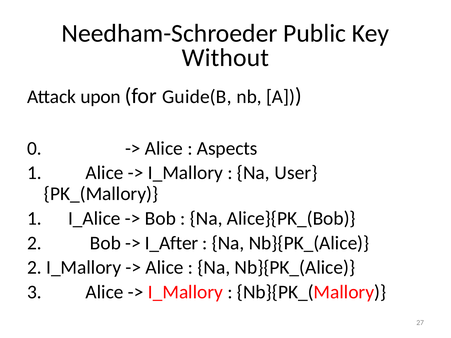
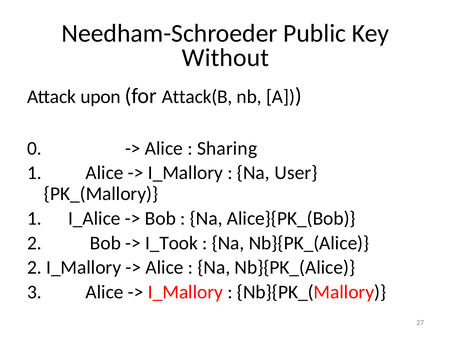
Guide(B: Guide(B -> Attack(B
Aspects: Aspects -> Sharing
I_After: I_After -> I_Took
